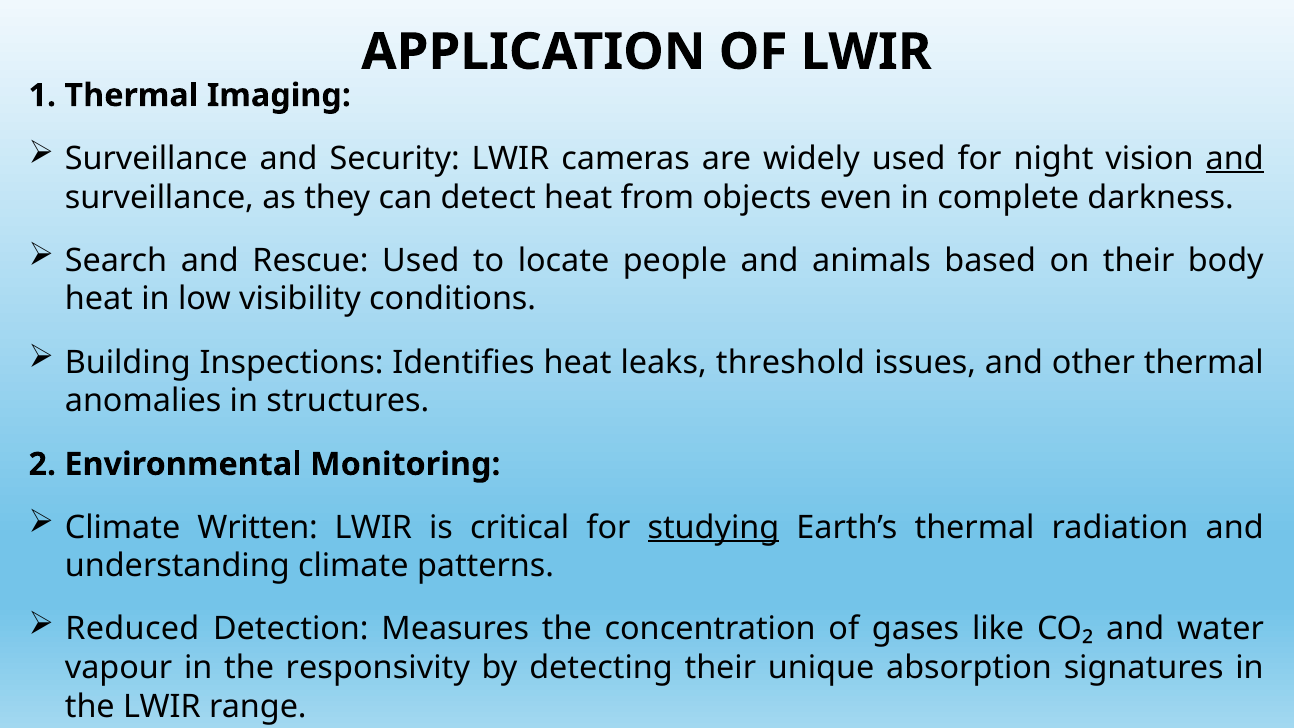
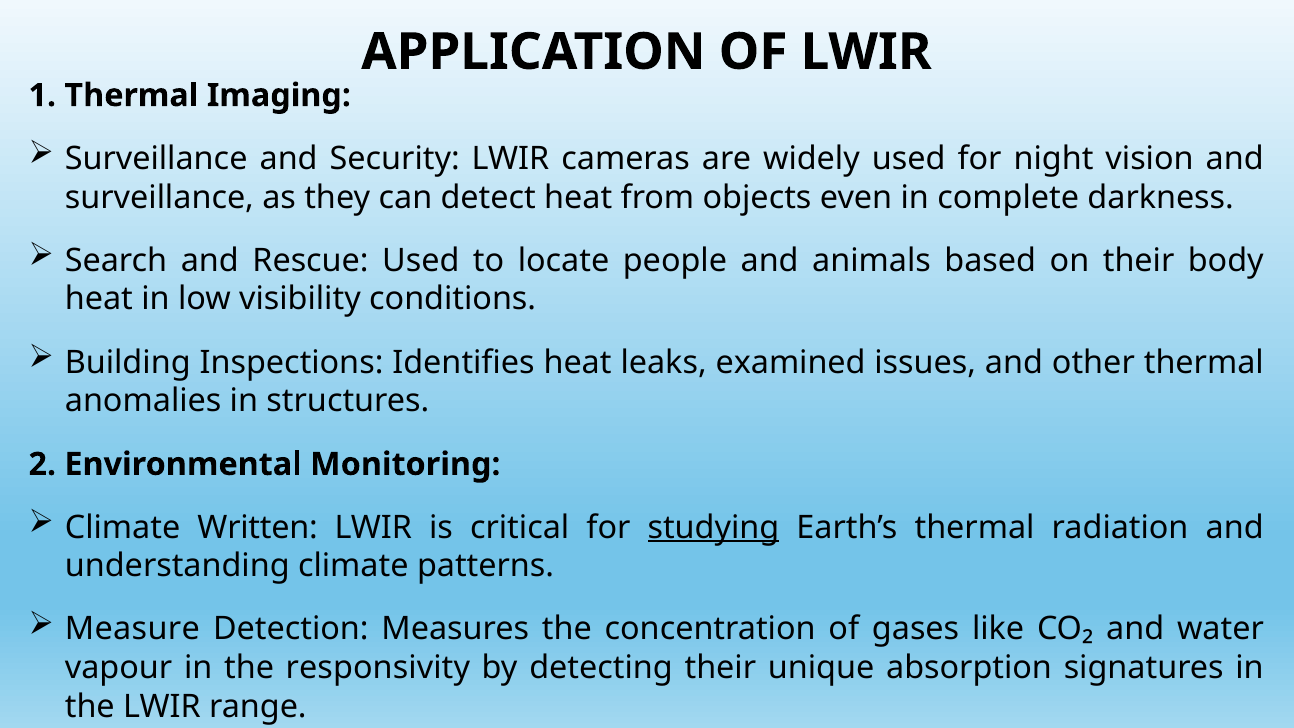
and at (1235, 159) underline: present -> none
threshold: threshold -> examined
Reduced: Reduced -> Measure
